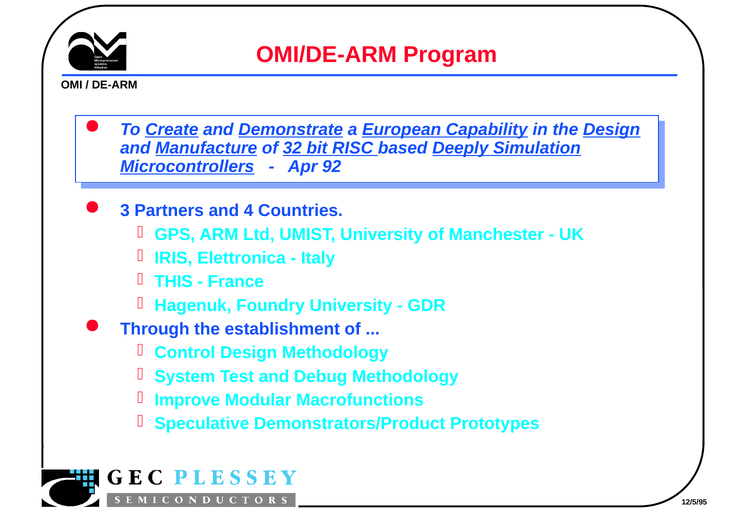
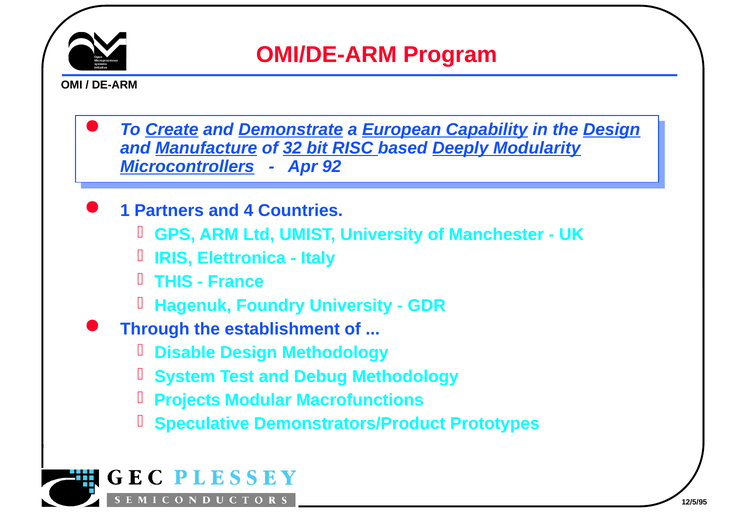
Simulation: Simulation -> Modularity
3: 3 -> 1
Control: Control -> Disable
Improve: Improve -> Projects
